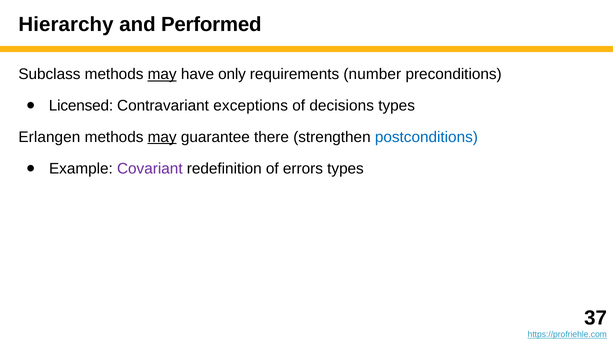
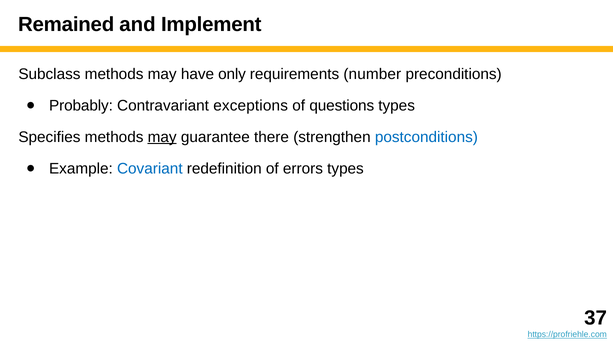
Hierarchy: Hierarchy -> Remained
Performed: Performed -> Implement
may at (162, 74) underline: present -> none
Licensed: Licensed -> Probably
decisions: decisions -> questions
Erlangen: Erlangen -> Specifies
Covariant colour: purple -> blue
